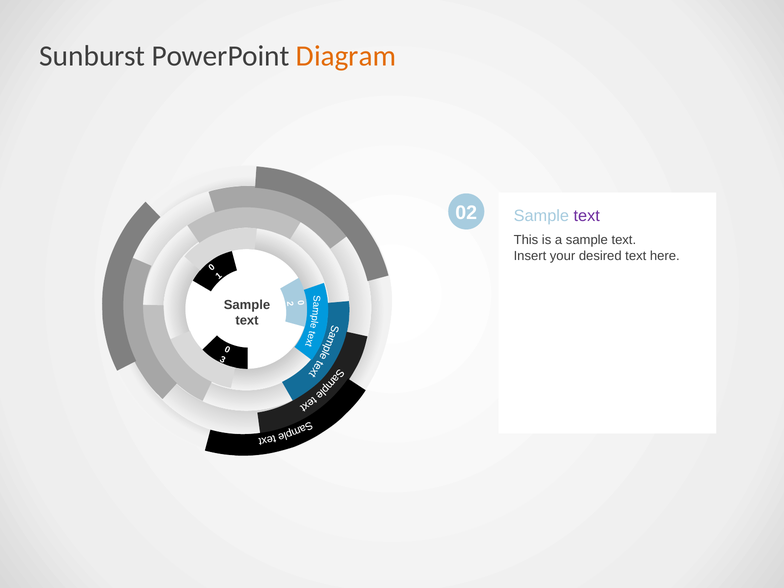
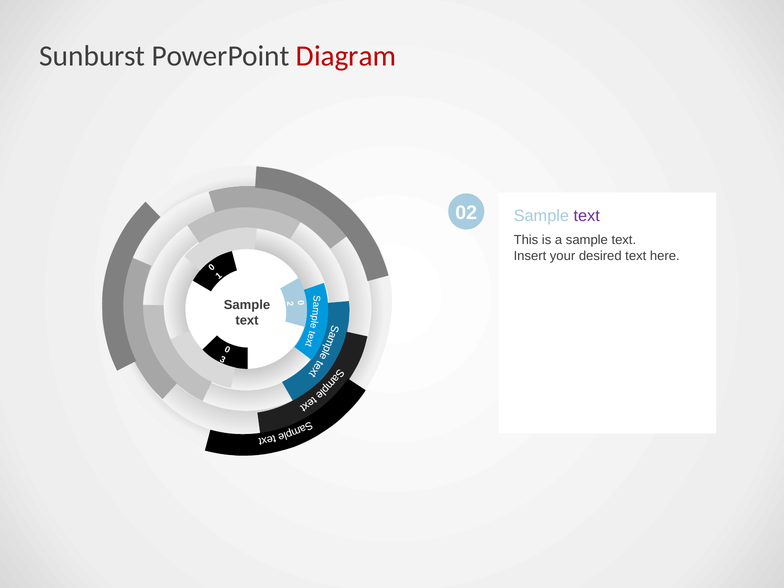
Diagram colour: orange -> red
